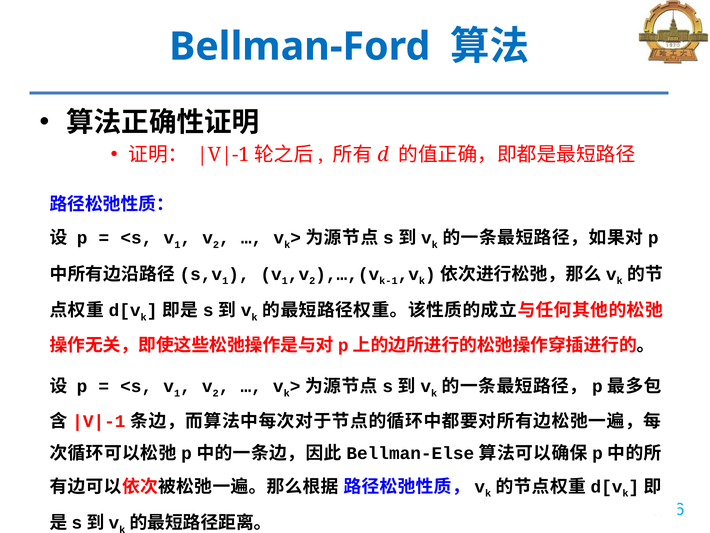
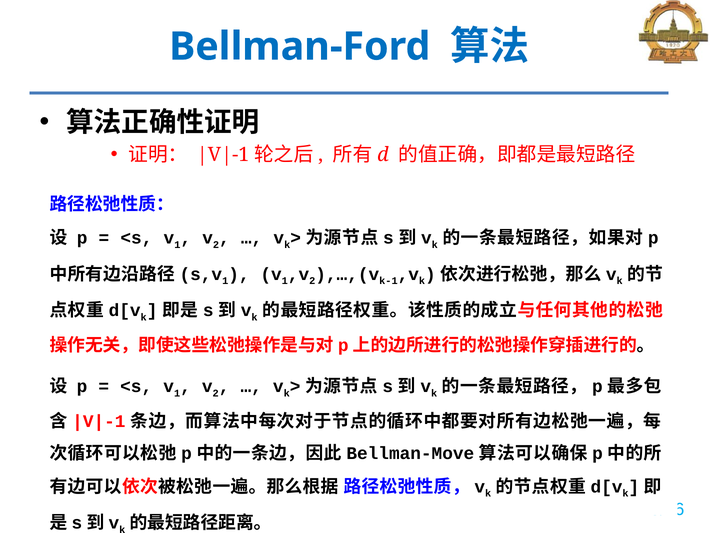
Bellman-Else: Bellman-Else -> Bellman-Move
